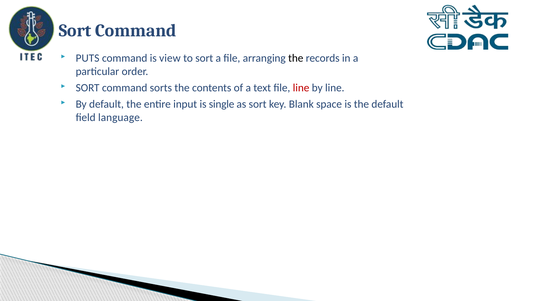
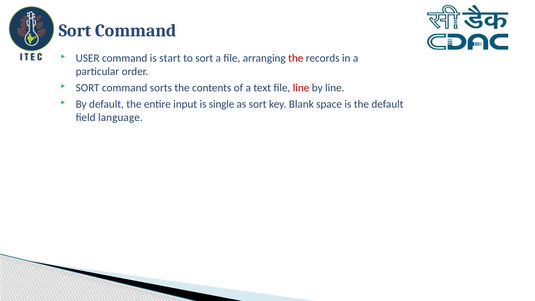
PUTS: PUTS -> USER
view: view -> start
the at (296, 58) colour: black -> red
